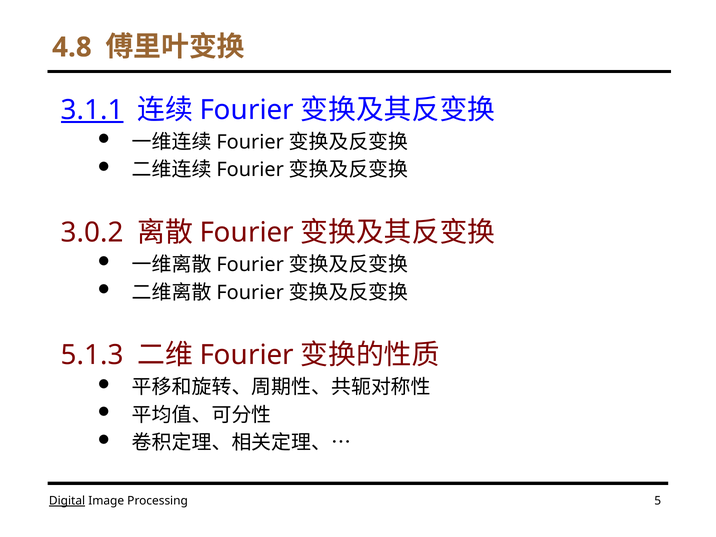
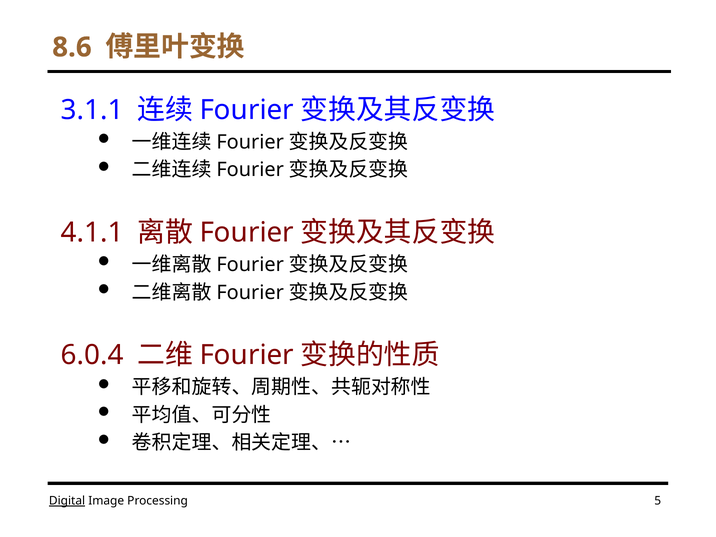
4.8: 4.8 -> 8.6
3.1.1 underline: present -> none
3.0.2: 3.0.2 -> 4.1.1
5.1.3: 5.1.3 -> 6.0.4
